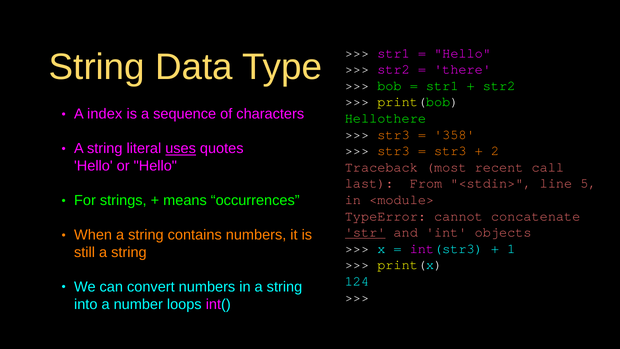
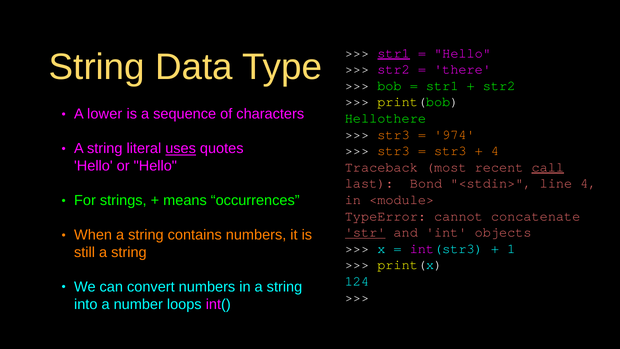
str1 at (394, 53) underline: none -> present
index: index -> lower
358: 358 -> 974
2 at (495, 151): 2 -> 4
call underline: none -> present
From: From -> Bond
line 5: 5 -> 4
